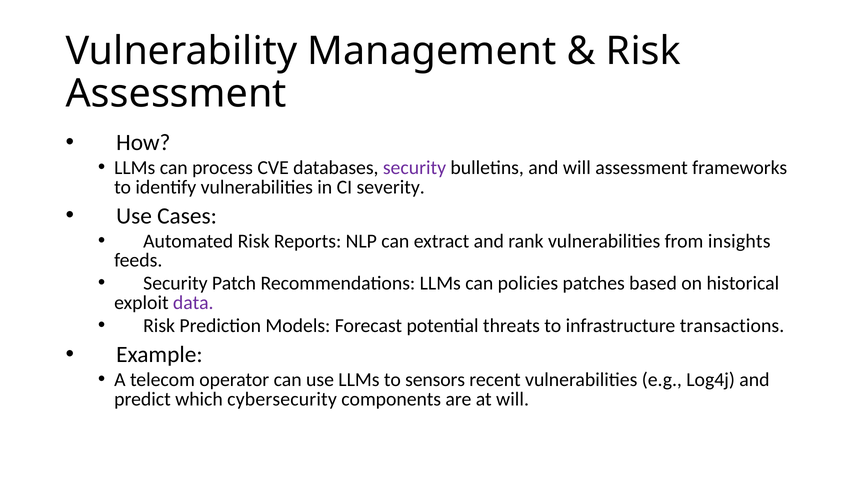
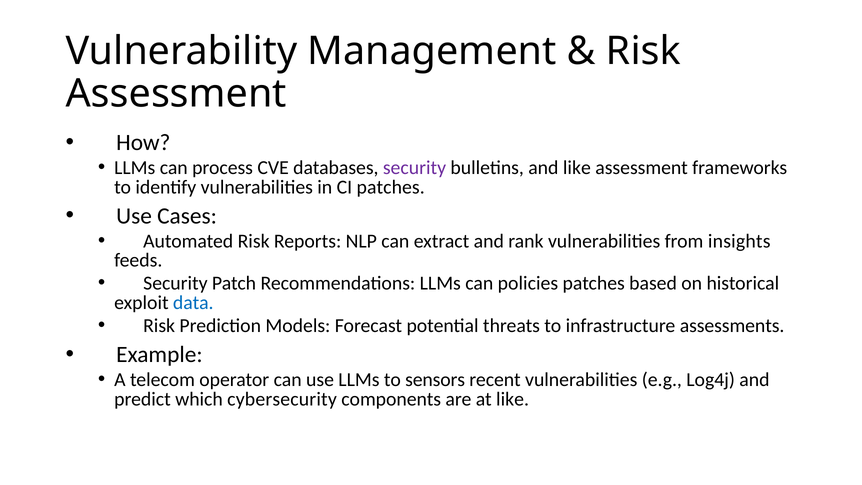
and will: will -> like
CI severity: severity -> patches
data colour: purple -> blue
transactions: transactions -> assessments
at will: will -> like
